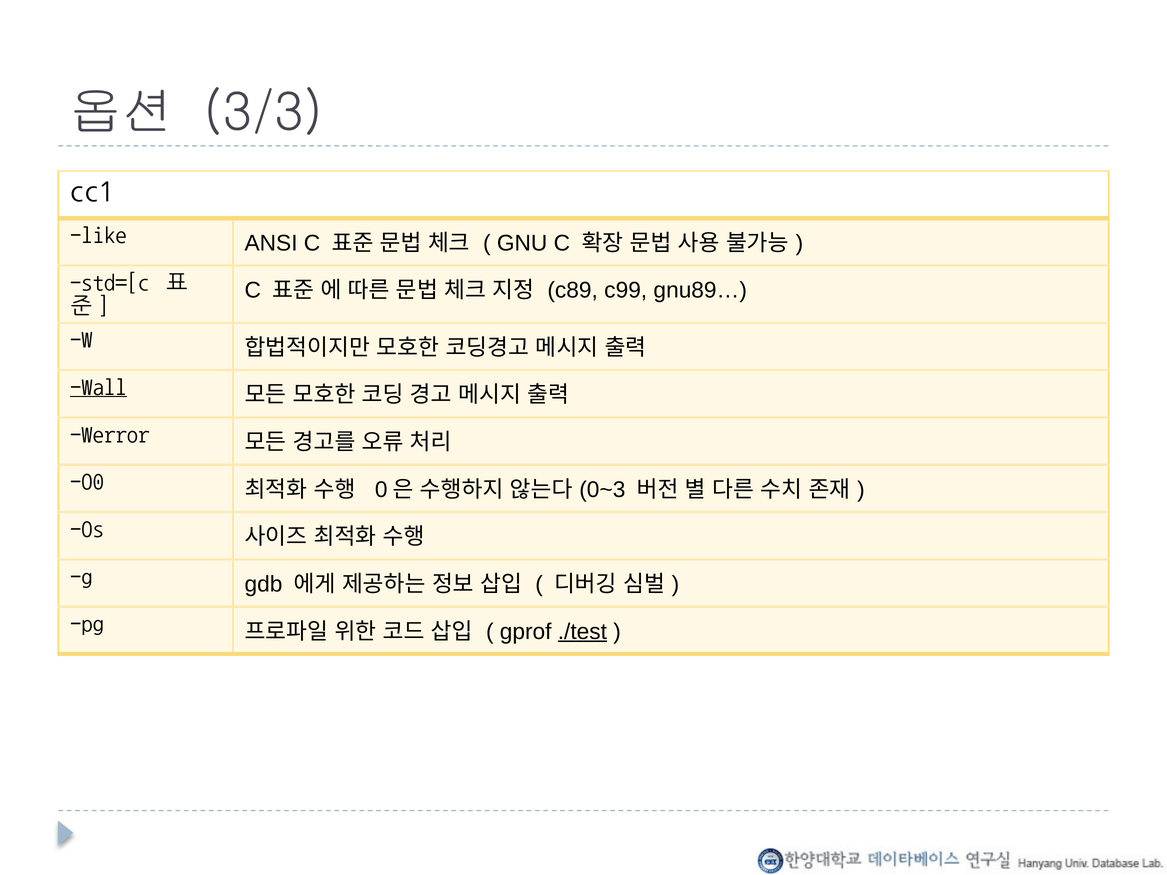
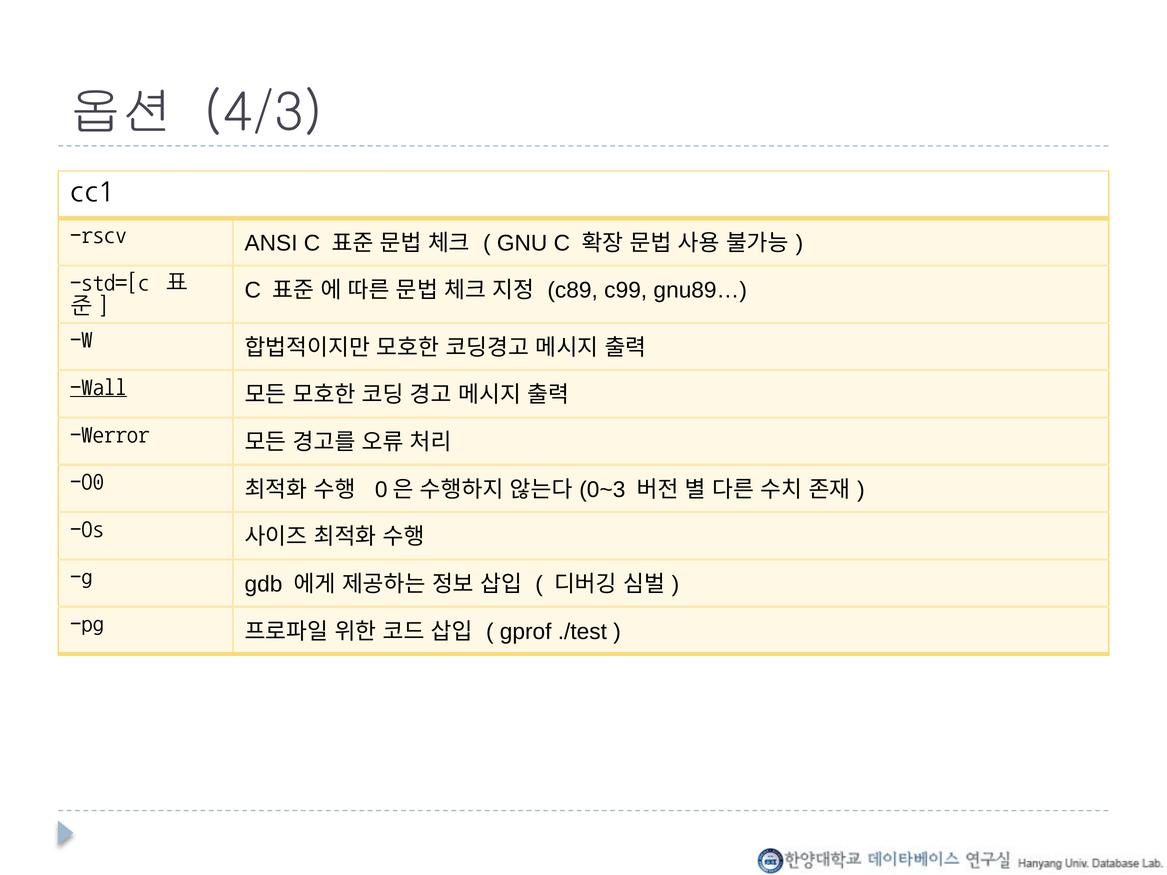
3/3: 3/3 -> 4/3
like: like -> rscv
./test underline: present -> none
